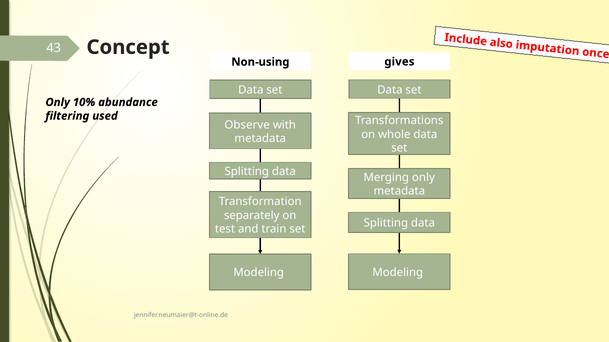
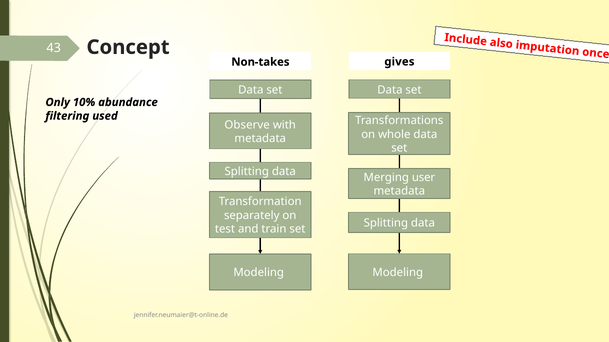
Non-using: Non-using -> Non-takes
Merging only: only -> user
